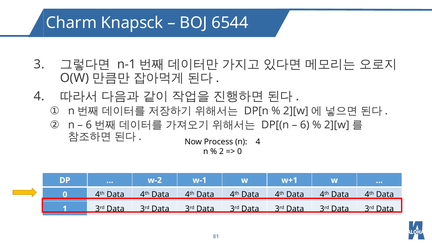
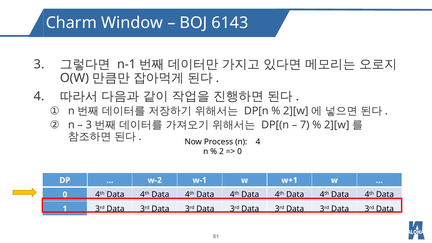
Knapsck: Knapsck -> Window
6544: 6544 -> 6143
6 at (89, 125): 6 -> 3
6 at (305, 125): 6 -> 7
